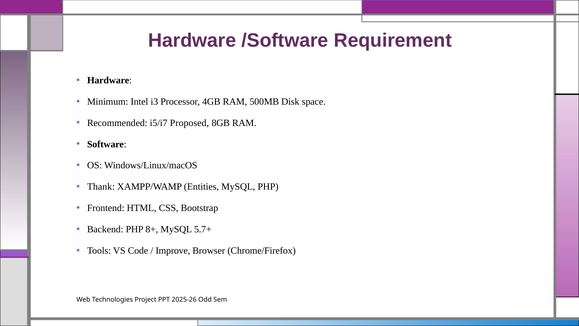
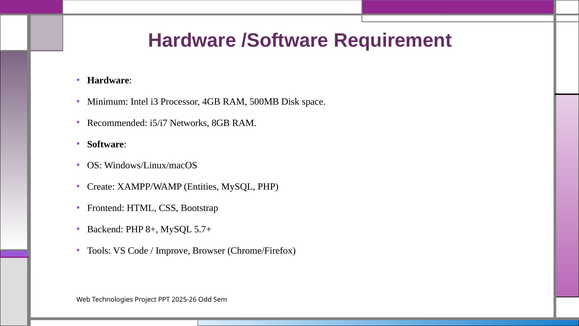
Proposed: Proposed -> Networks
Thank: Thank -> Create
